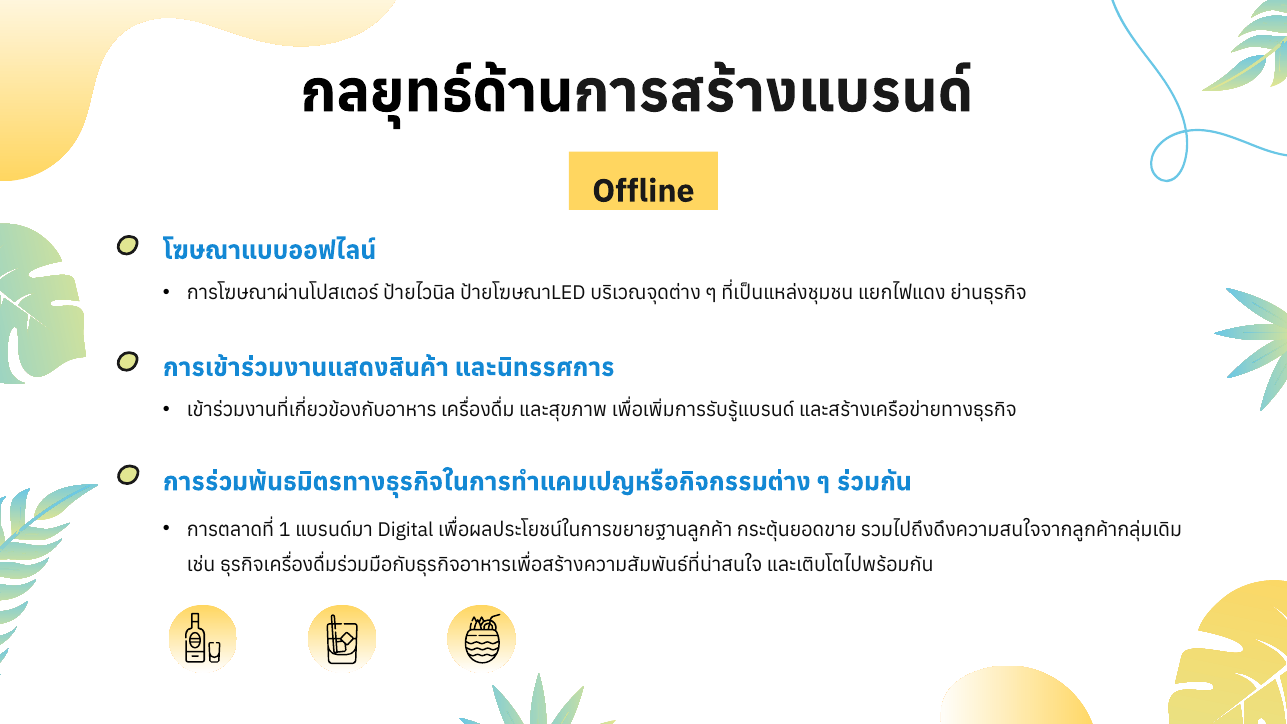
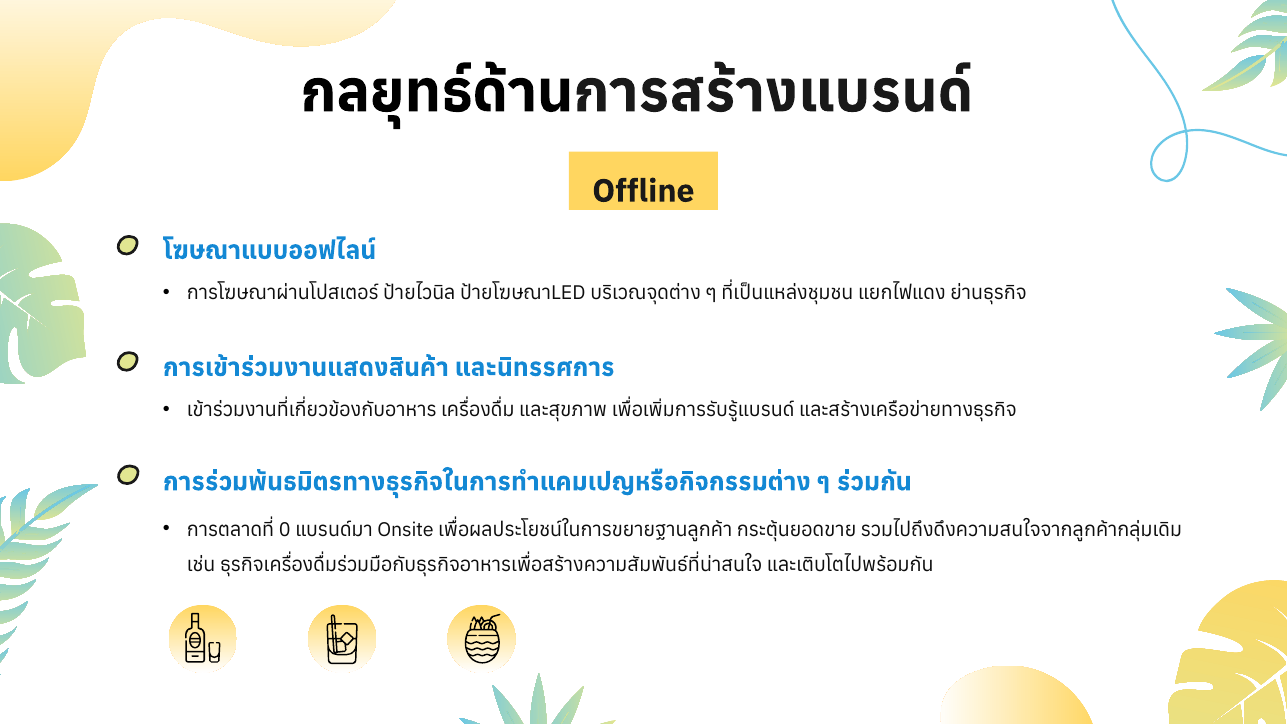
1: 1 -> 0
Digital: Digital -> Onsite
